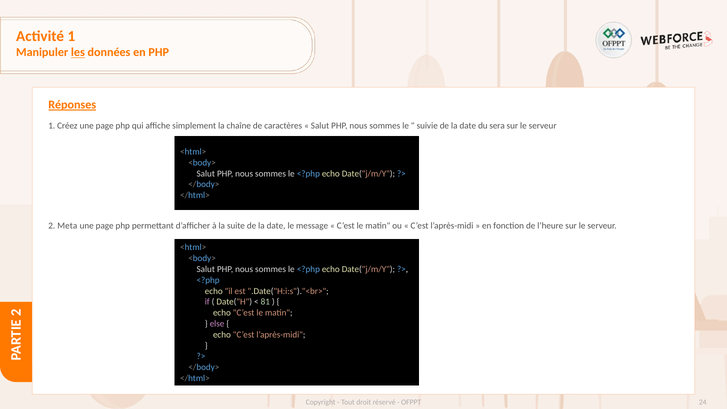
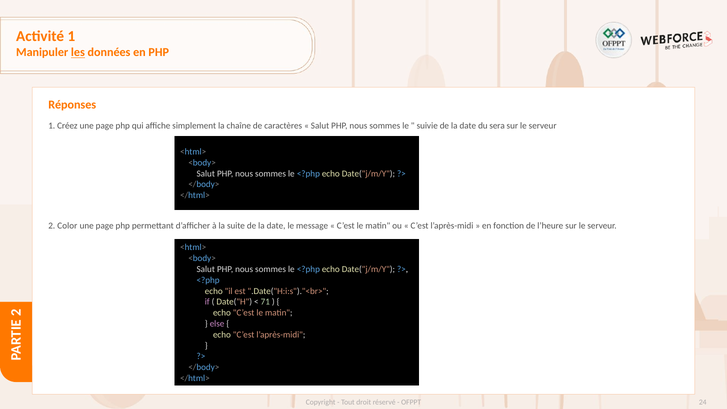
Réponses underline: present -> none
Meta: Meta -> Color
81: 81 -> 71
